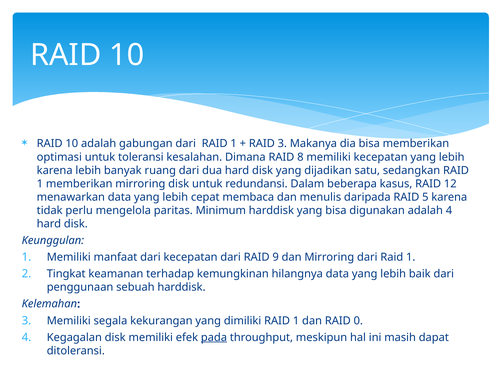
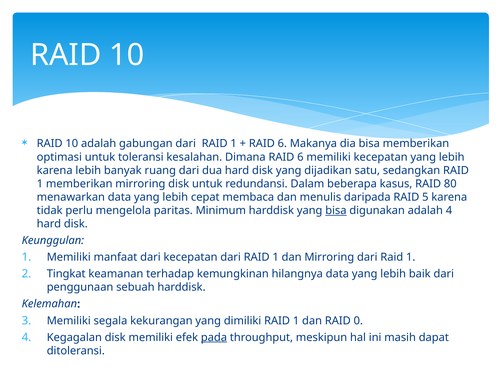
3 at (282, 144): 3 -> 6
Dimana RAID 8: 8 -> 6
12: 12 -> 80
bisa at (336, 210) underline: none -> present
kecepatan dari RAID 9: 9 -> 1
